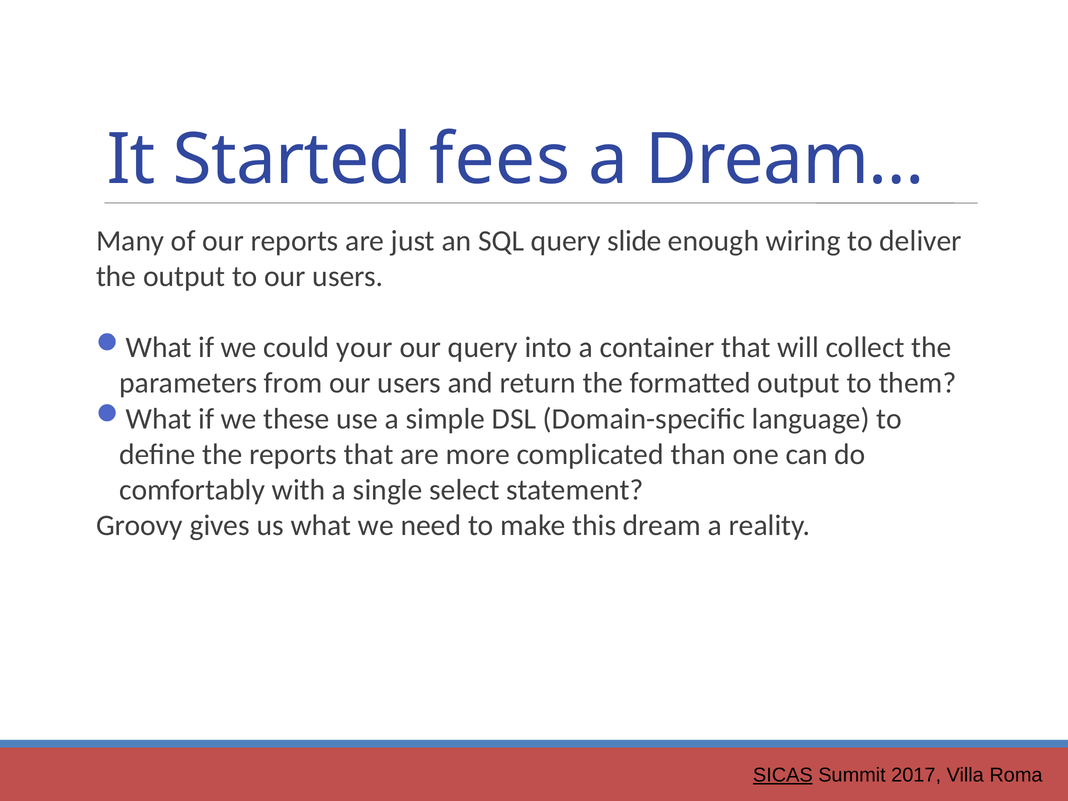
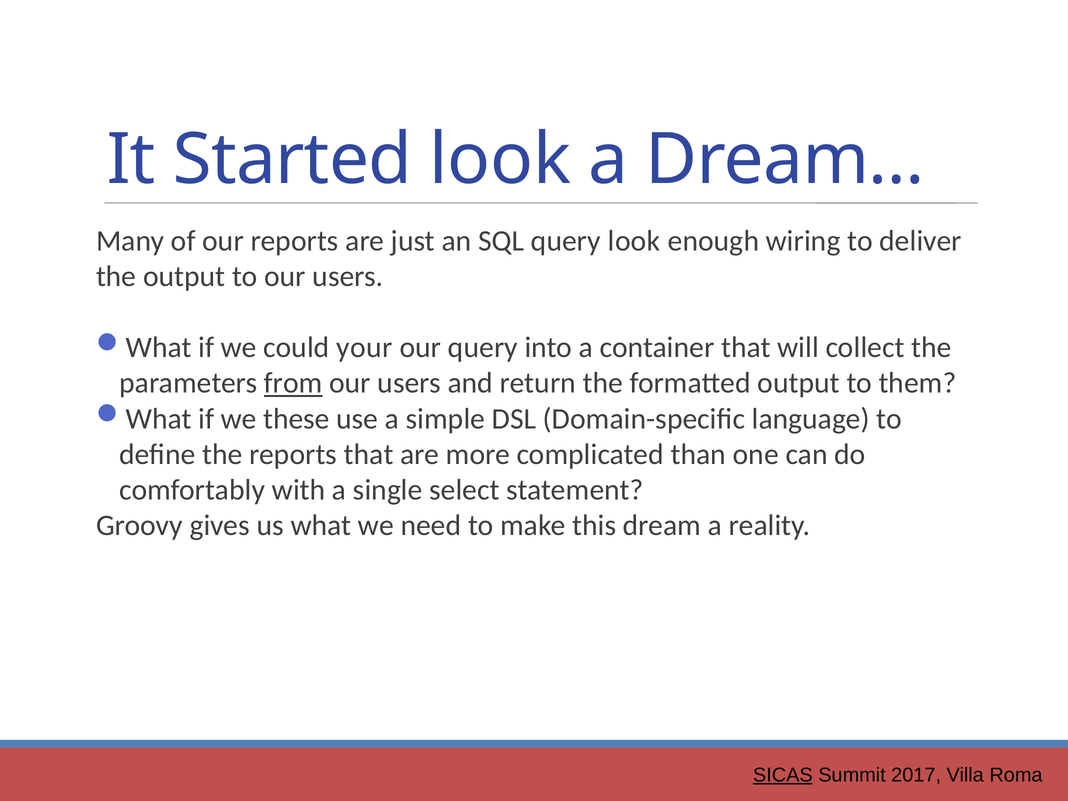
Started fees: fees -> look
query slide: slide -> look
from underline: none -> present
